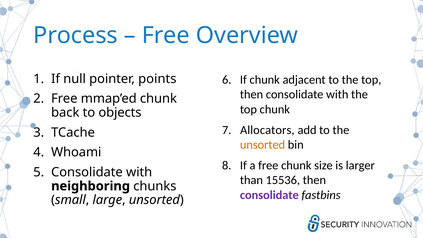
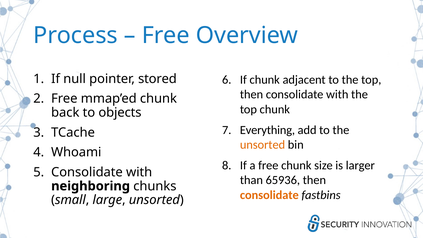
points: points -> stored
Allocators: Allocators -> Everything
15536: 15536 -> 65936
consolidate at (269, 195) colour: purple -> orange
